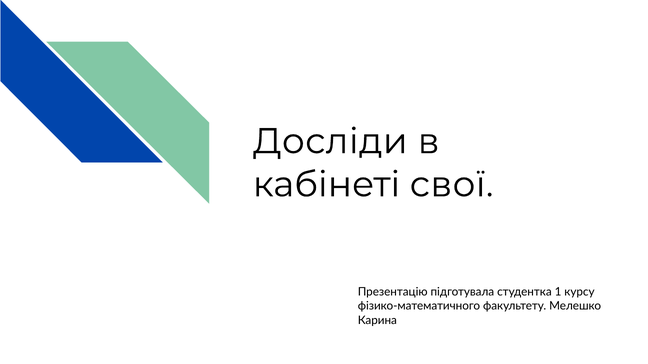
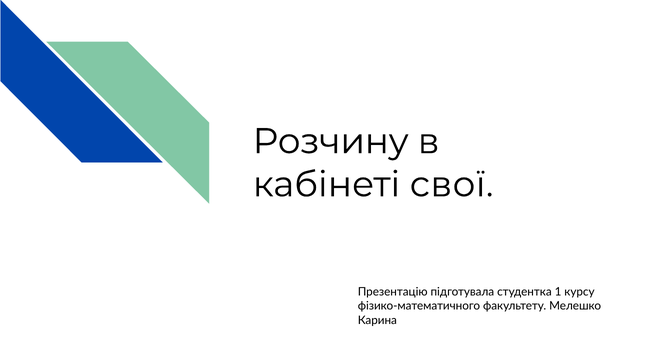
Досліди: Досліди -> Розчину
